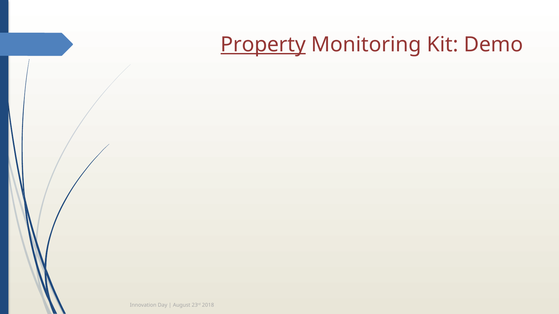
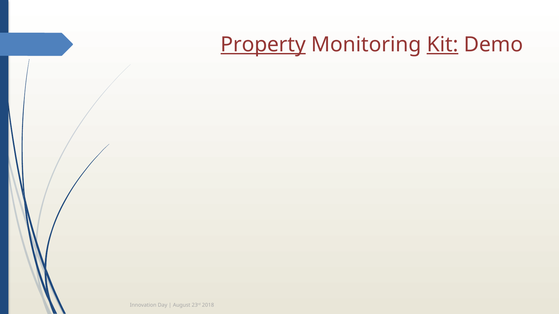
Kit underline: none -> present
